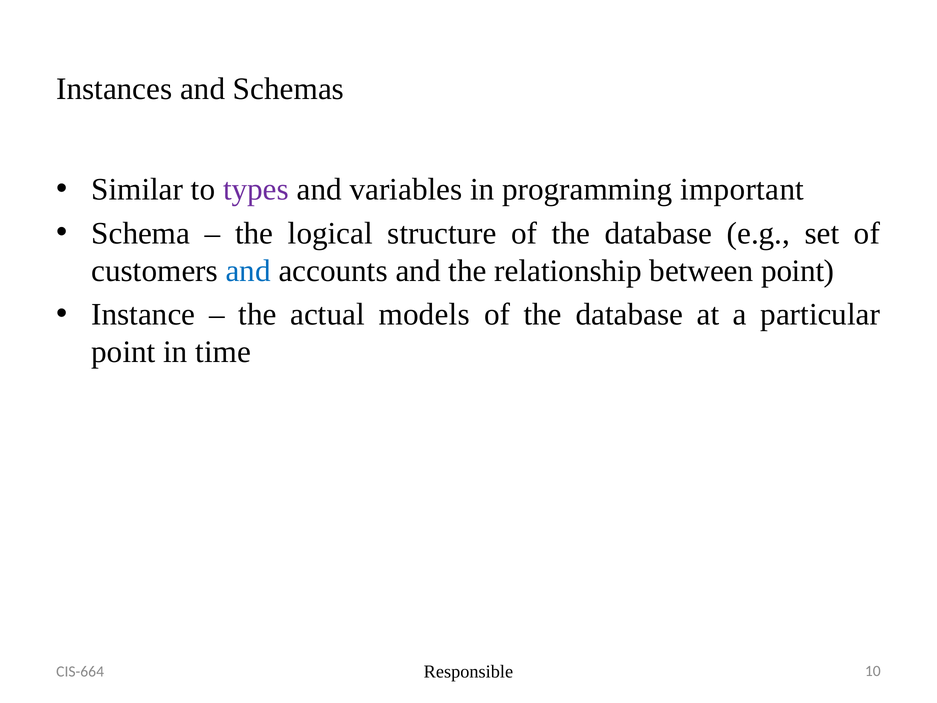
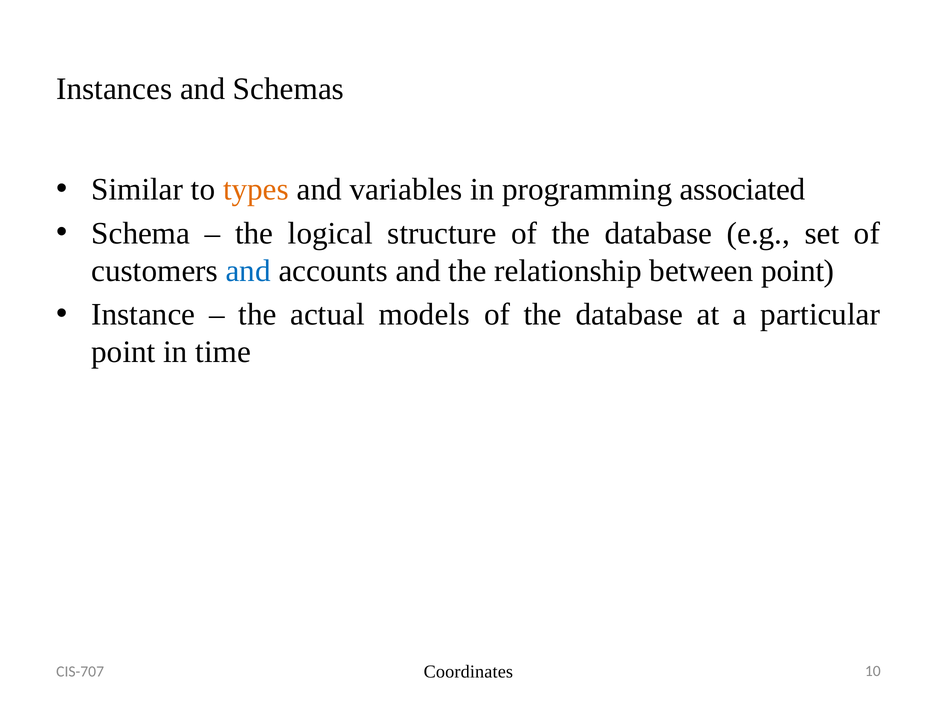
types colour: purple -> orange
important: important -> associated
Responsible: Responsible -> Coordinates
CIS-664: CIS-664 -> CIS-707
